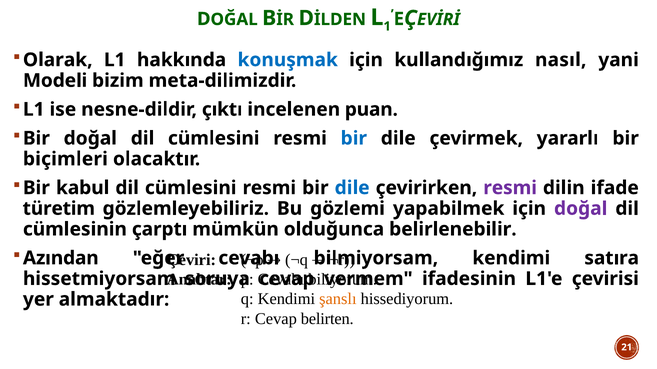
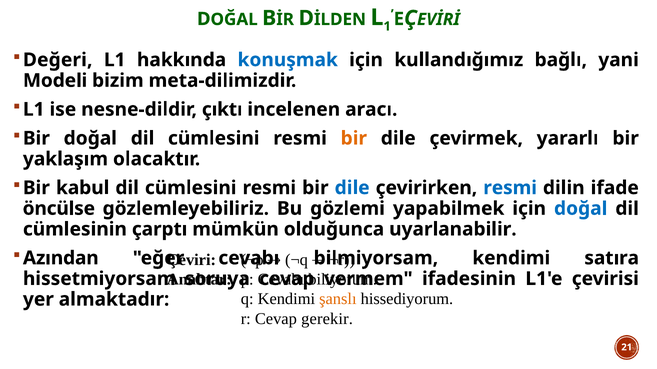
Olarak: Olarak -> Değeri
nasıl: nasıl -> bağlı
puan: puan -> aracı
bir at (354, 138) colour: blue -> orange
biçimleri: biçimleri -> yaklaşım
resmi at (510, 188) colour: purple -> blue
türetim: türetim -> öncülse
doğal at (581, 209) colour: purple -> blue
belirlenebilir: belirlenebilir -> uyarlanabilir
belirten: belirten -> gerekir
